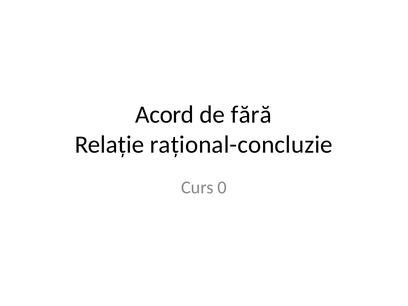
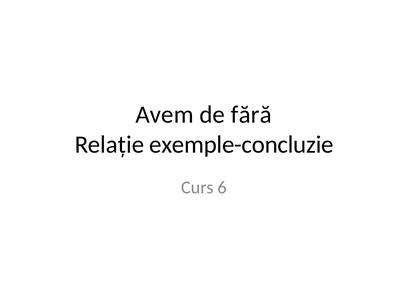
Acord: Acord -> Avem
rațional-concluzie: rațional-concluzie -> exemple-concluzie
0: 0 -> 6
